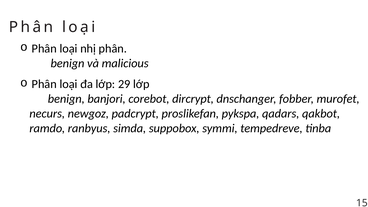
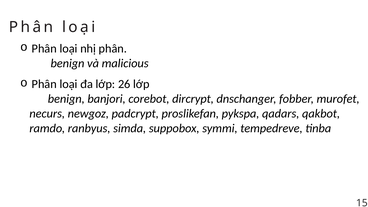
29: 29 -> 26
